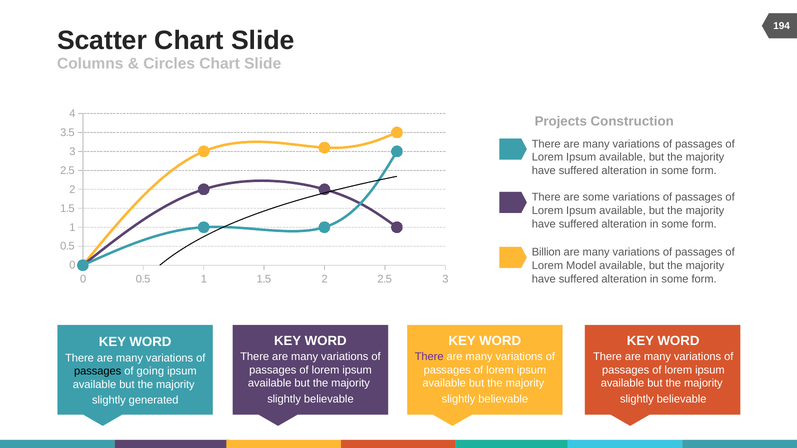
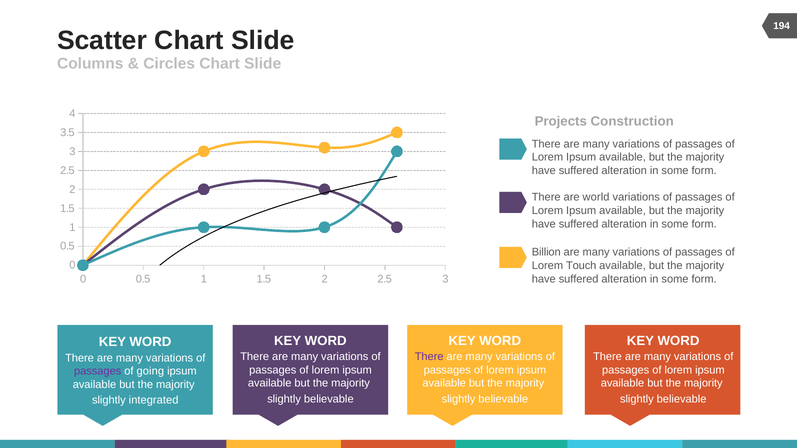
are some: some -> world
Model: Model -> Touch
passages at (98, 371) colour: black -> purple
generated: generated -> integrated
